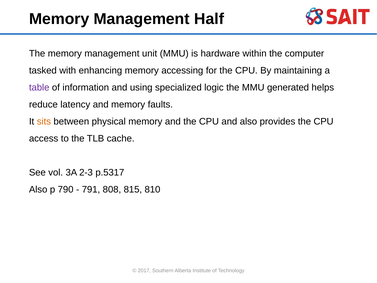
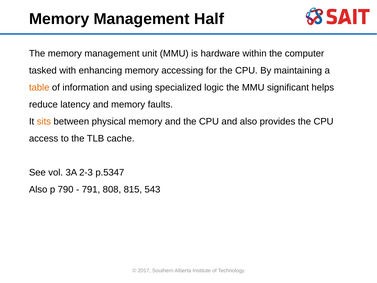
table colour: purple -> orange
generated: generated -> significant
p.5317: p.5317 -> p.5347
810: 810 -> 543
